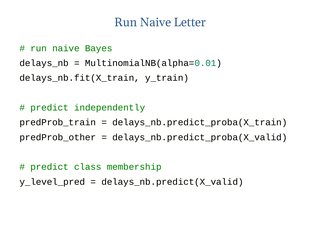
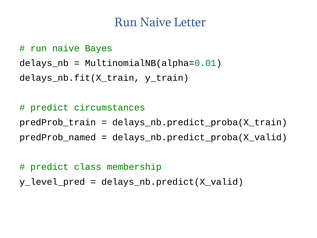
independently: independently -> circumstances
predProb_other: predProb_other -> predProb_named
